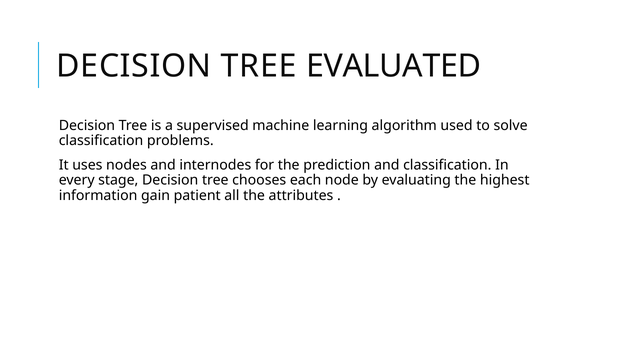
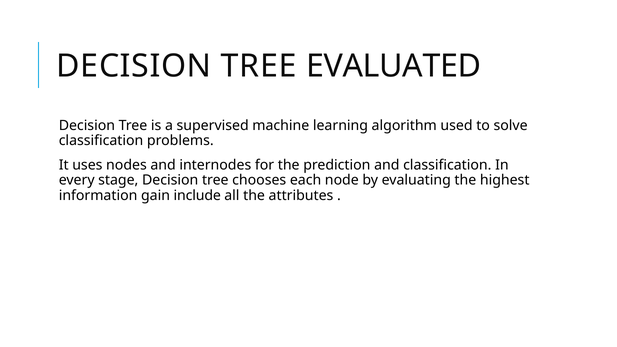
patient: patient -> include
